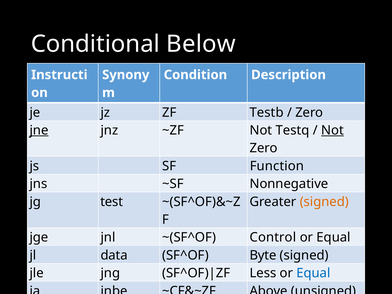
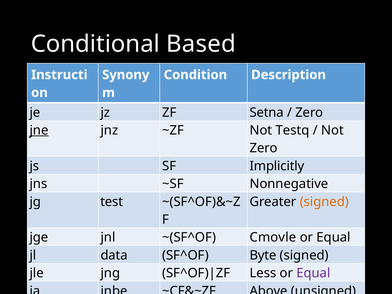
Conditional Below: Below -> Based
Testb: Testb -> Setna
Not at (333, 130) underline: present -> none
Function: Function -> Implicitly
Control: Control -> Cmovle
Equal at (313, 273) colour: blue -> purple
